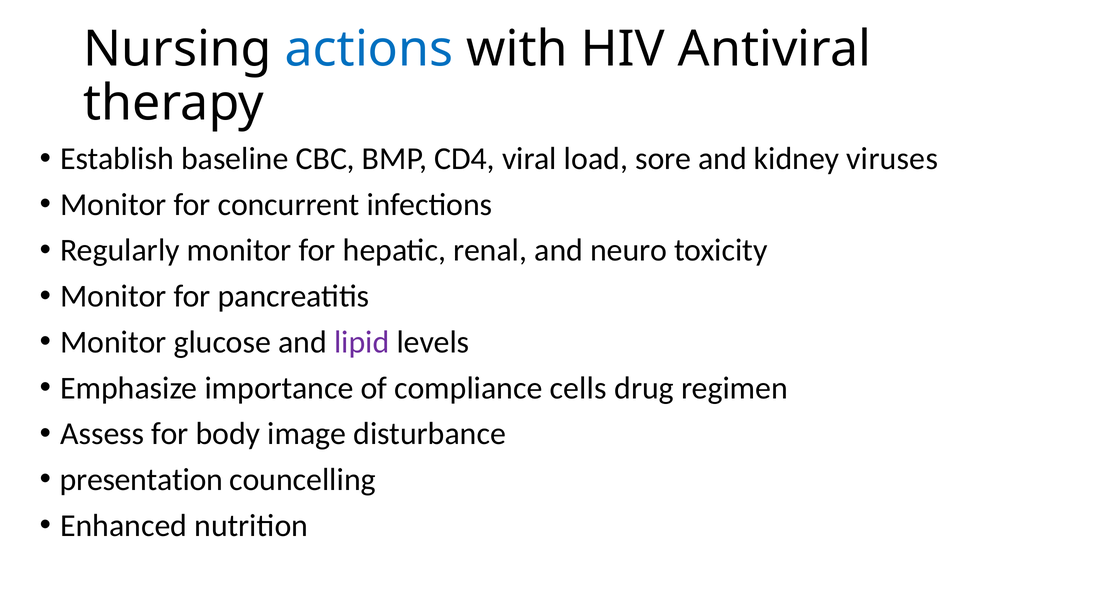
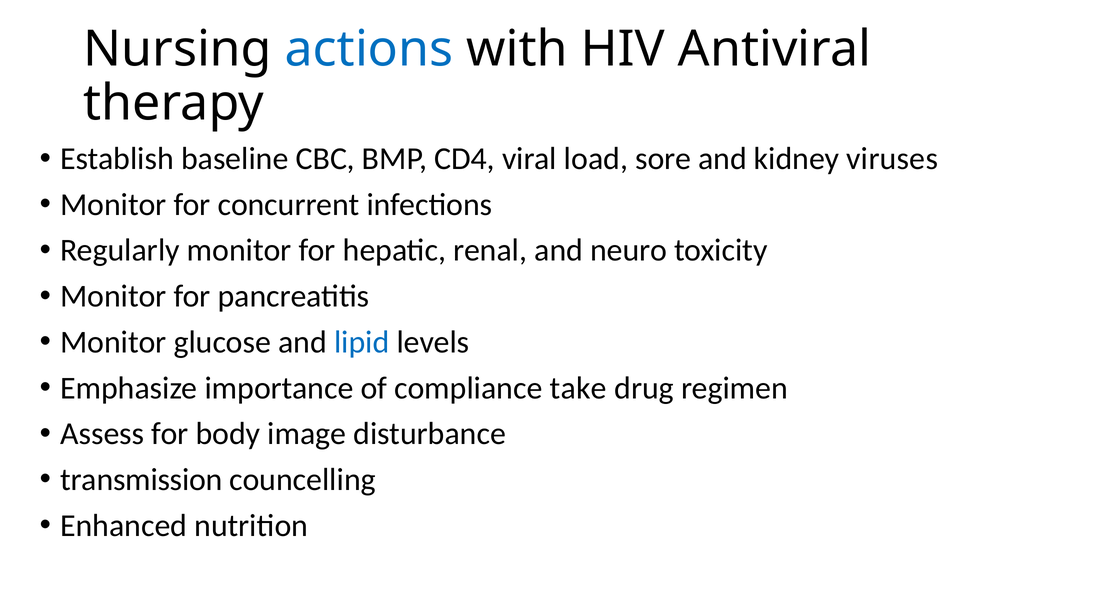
lipid colour: purple -> blue
cells: cells -> take
presentation: presentation -> transmission
